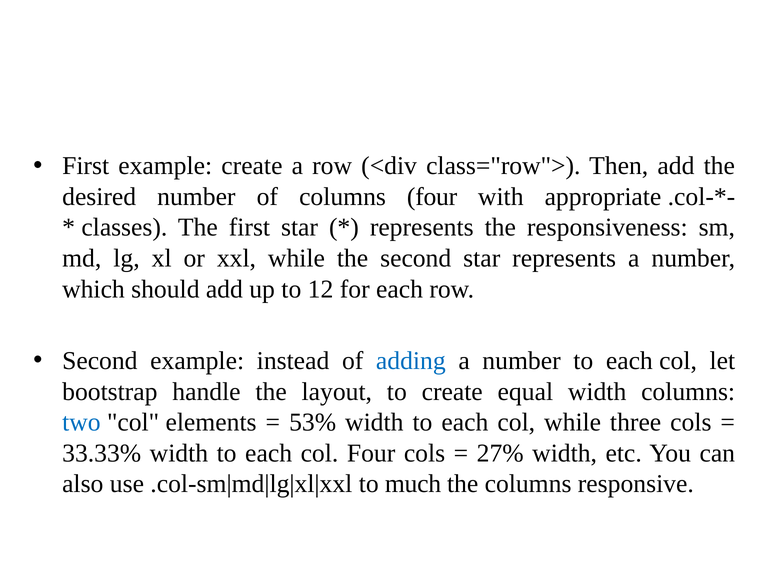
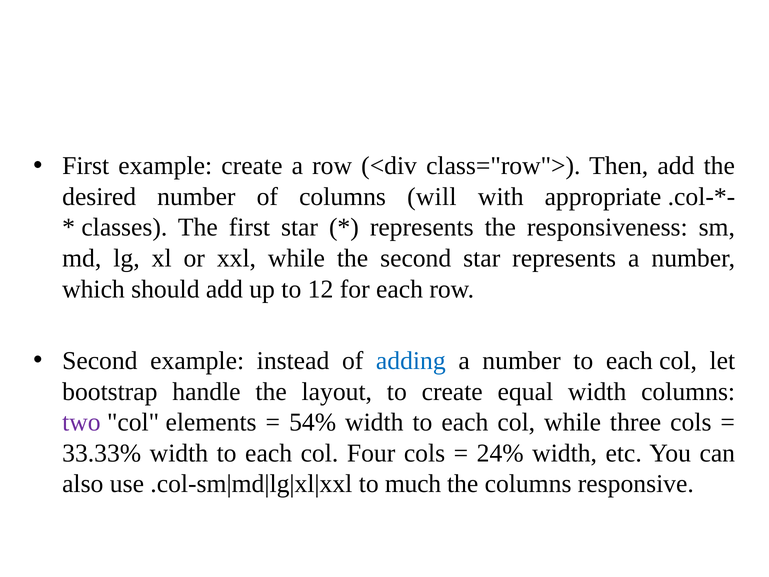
columns four: four -> will
two colour: blue -> purple
53%: 53% -> 54%
27%: 27% -> 24%
